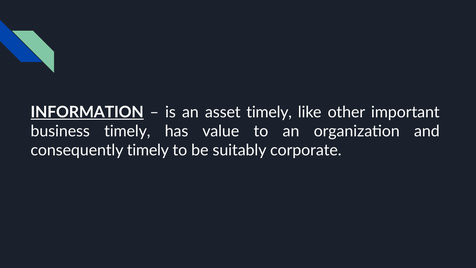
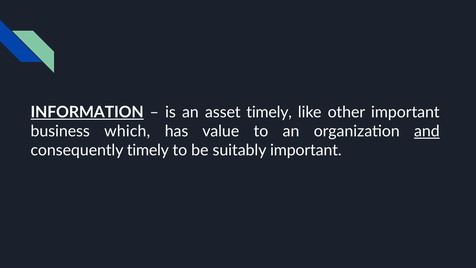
business timely: timely -> which
and underline: none -> present
suitably corporate: corporate -> important
